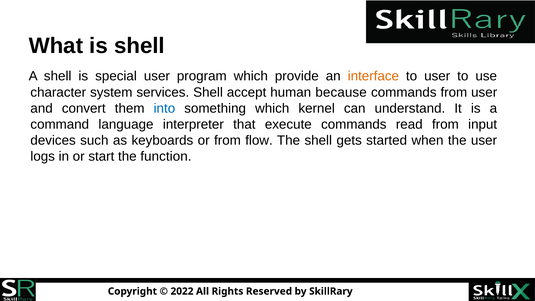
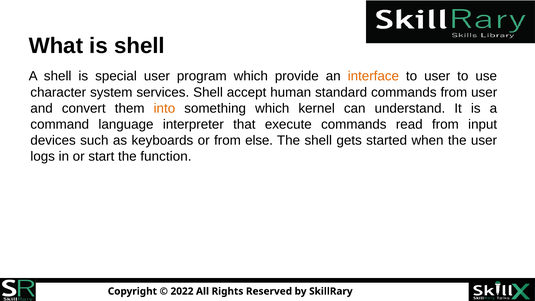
because: because -> standard
into colour: blue -> orange
flow: flow -> else
